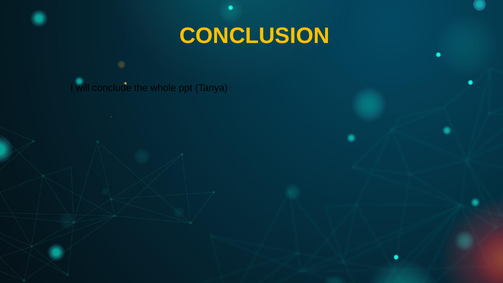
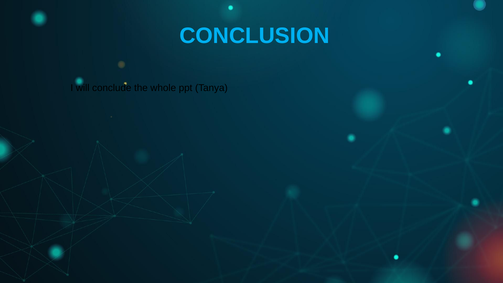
CONCLUSION colour: yellow -> light blue
